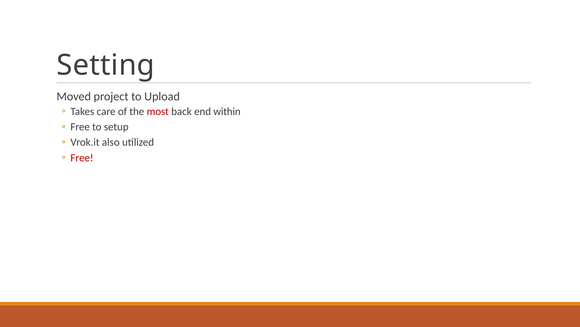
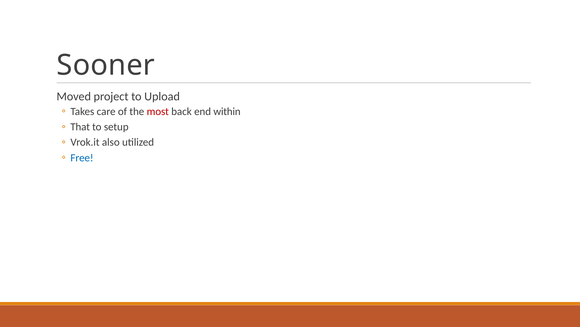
Setting: Setting -> Sooner
Free at (80, 127): Free -> That
Free at (82, 157) colour: red -> blue
